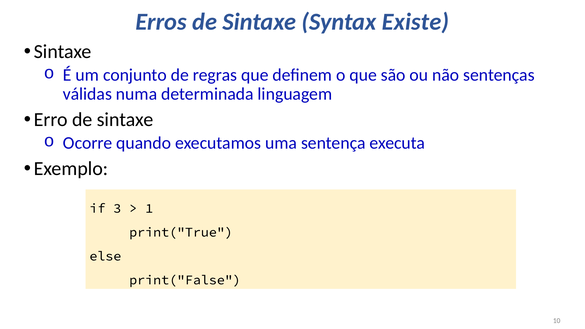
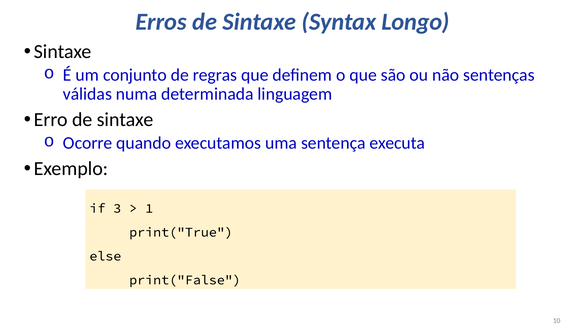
Existe: Existe -> Longo
